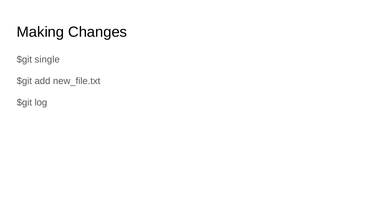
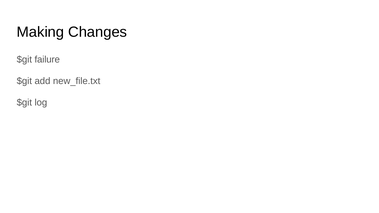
single: single -> failure
